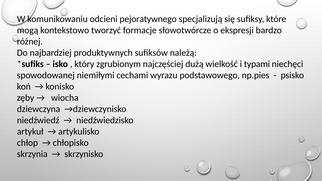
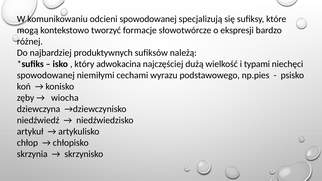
odcieni pejoratywnego: pejoratywnego -> spowodowanej
zgrubionym: zgrubionym -> adwokacina
